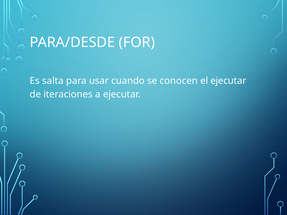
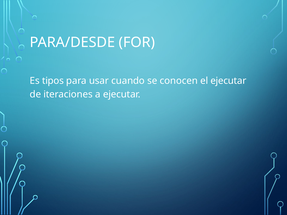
salta: salta -> tipos
